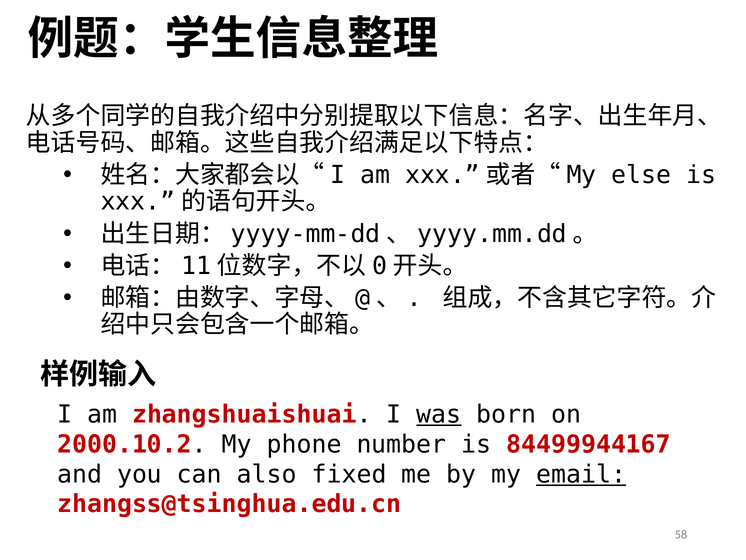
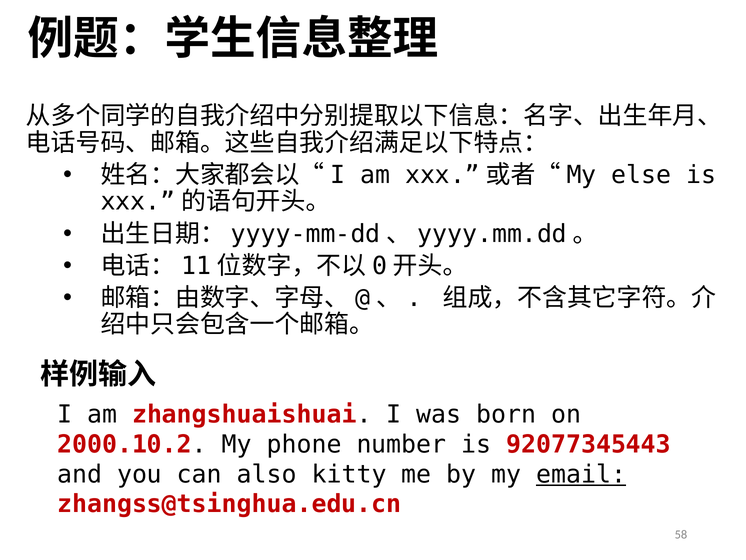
was underline: present -> none
84499944167: 84499944167 -> 92077345443
fixed: fixed -> kitty
